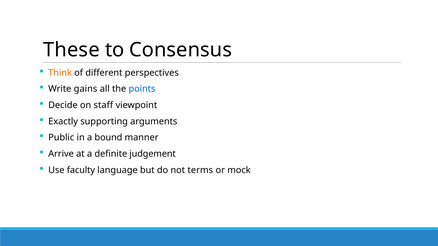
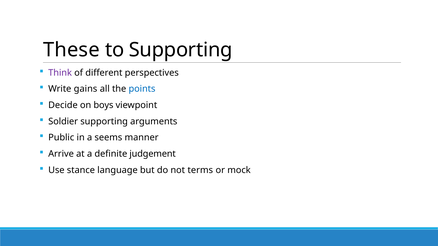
to Consensus: Consensus -> Supporting
Think colour: orange -> purple
staff: staff -> boys
Exactly: Exactly -> Soldier
bound: bound -> seems
faculty: faculty -> stance
